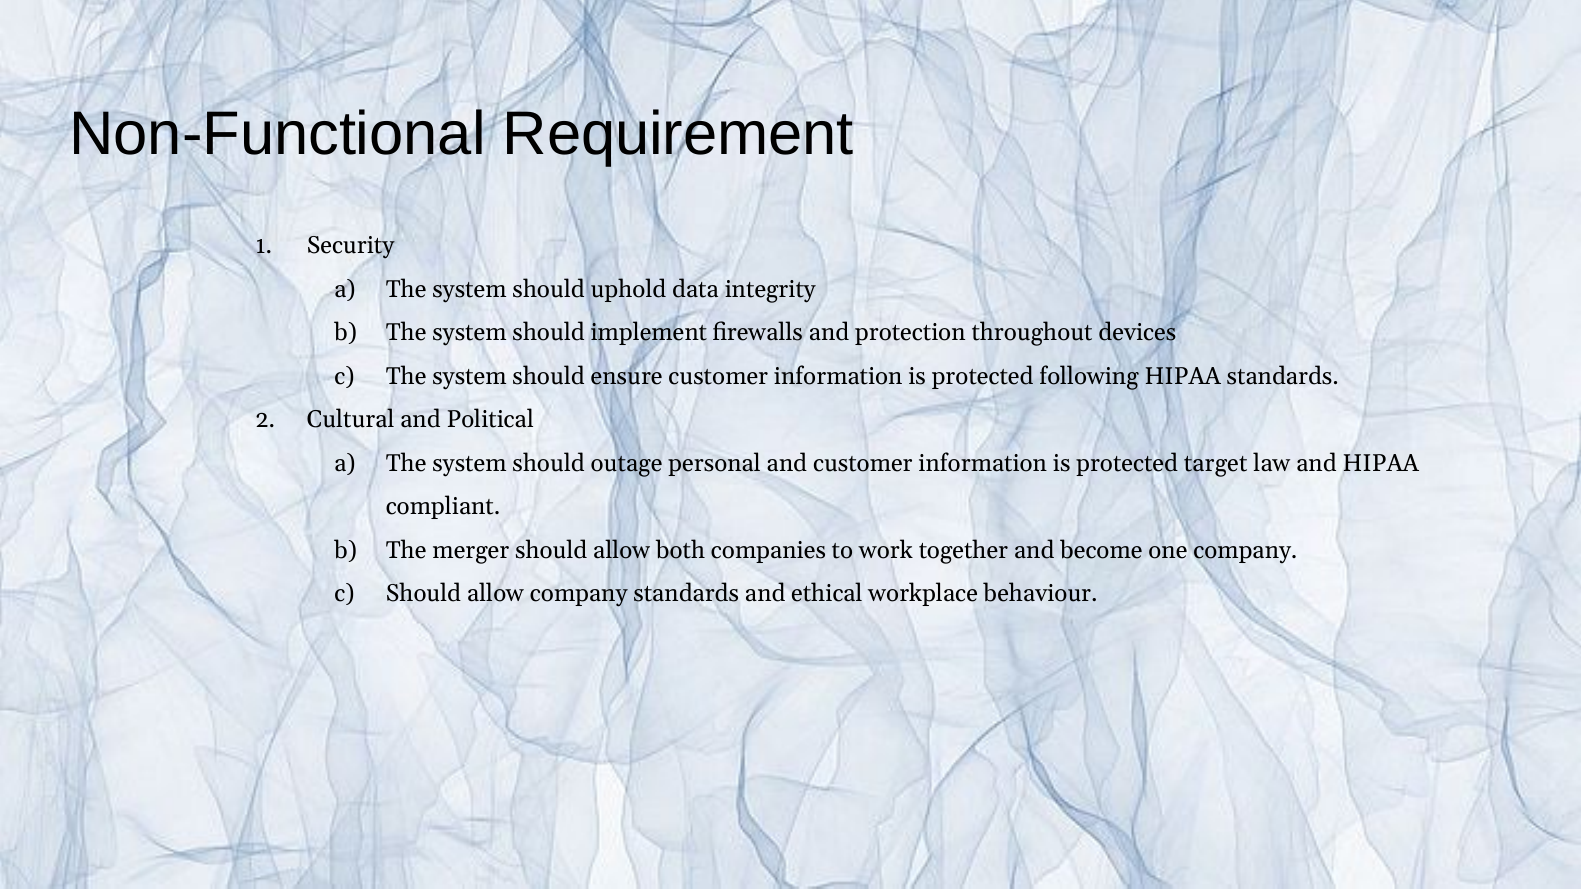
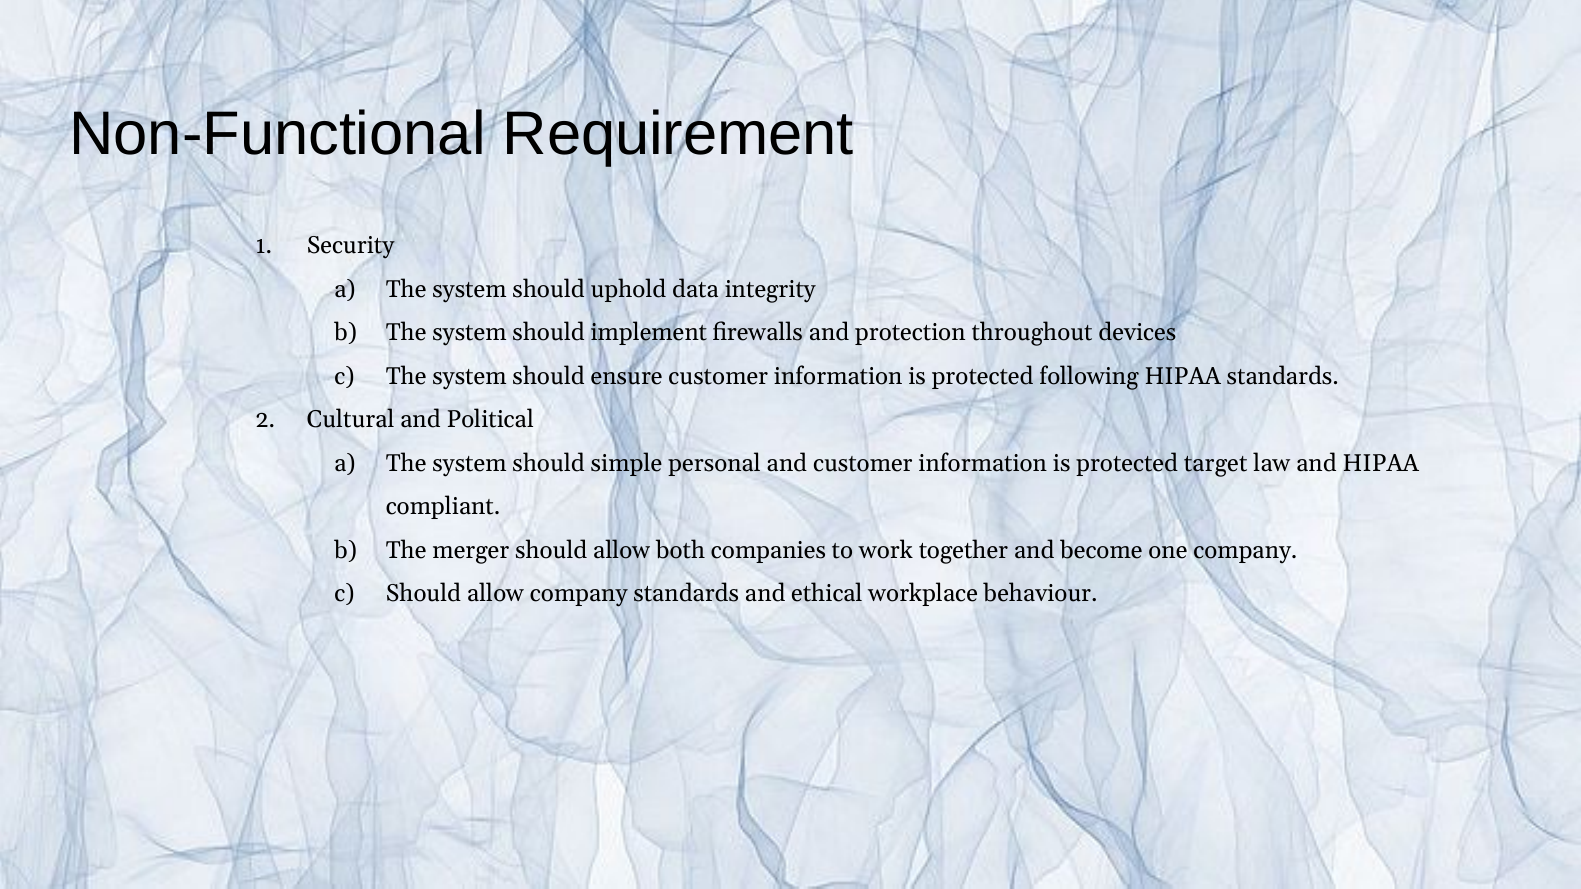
outage: outage -> simple
